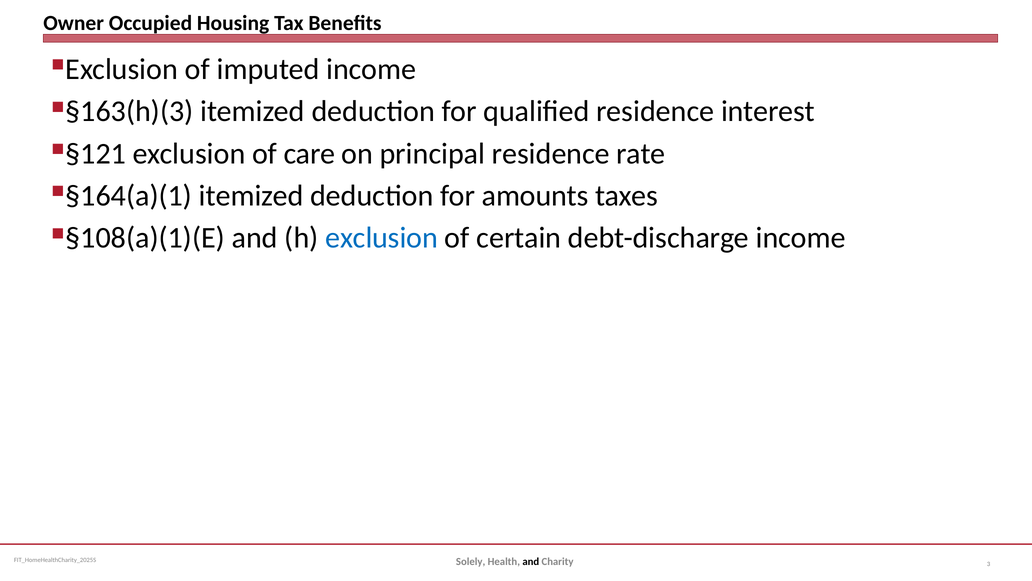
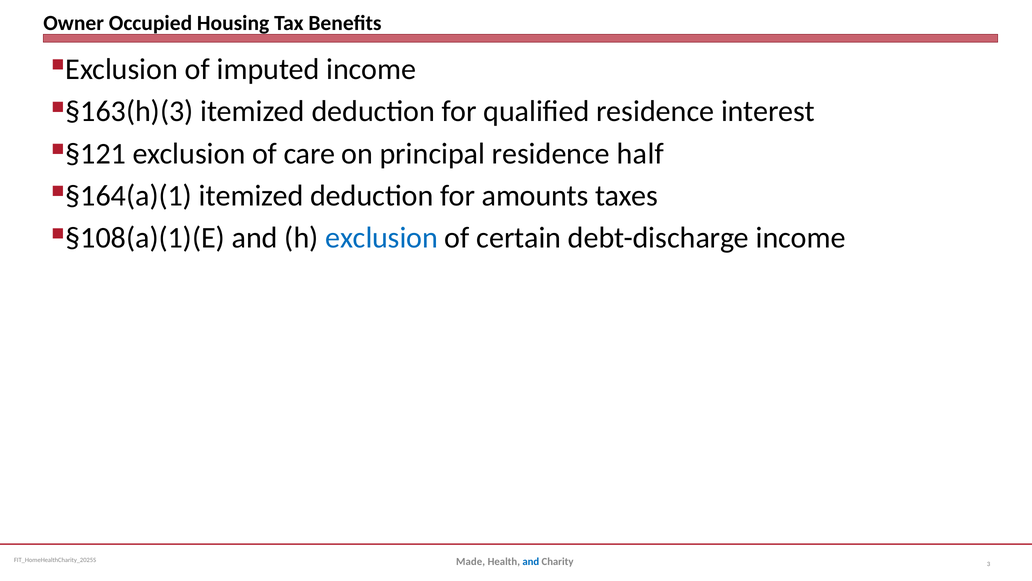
rate: rate -> half
Solely: Solely -> Made
and at (531, 561) colour: black -> blue
